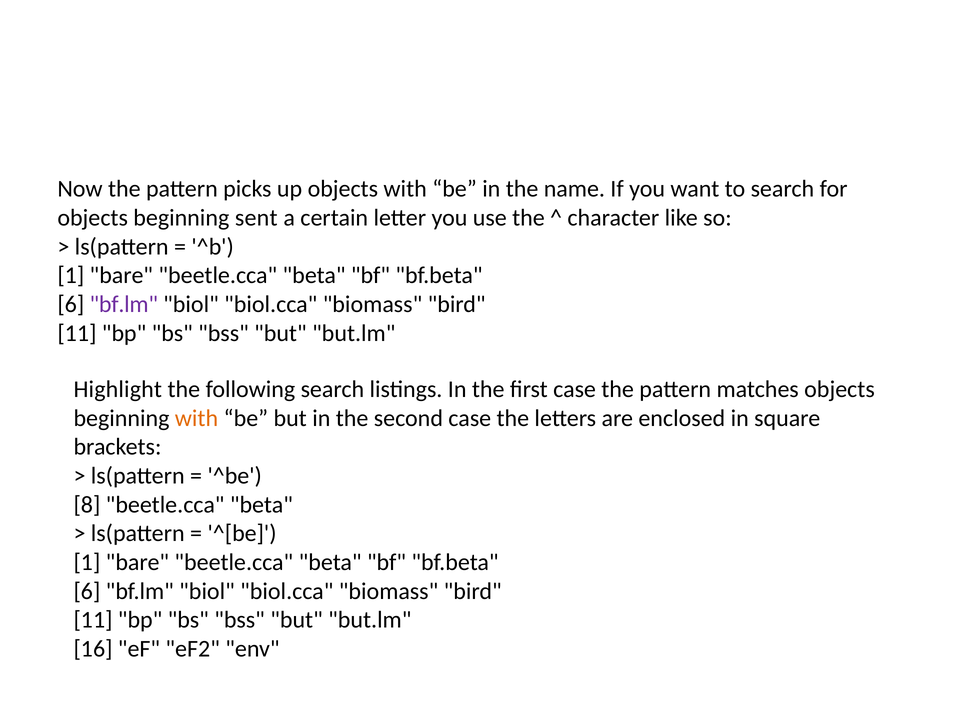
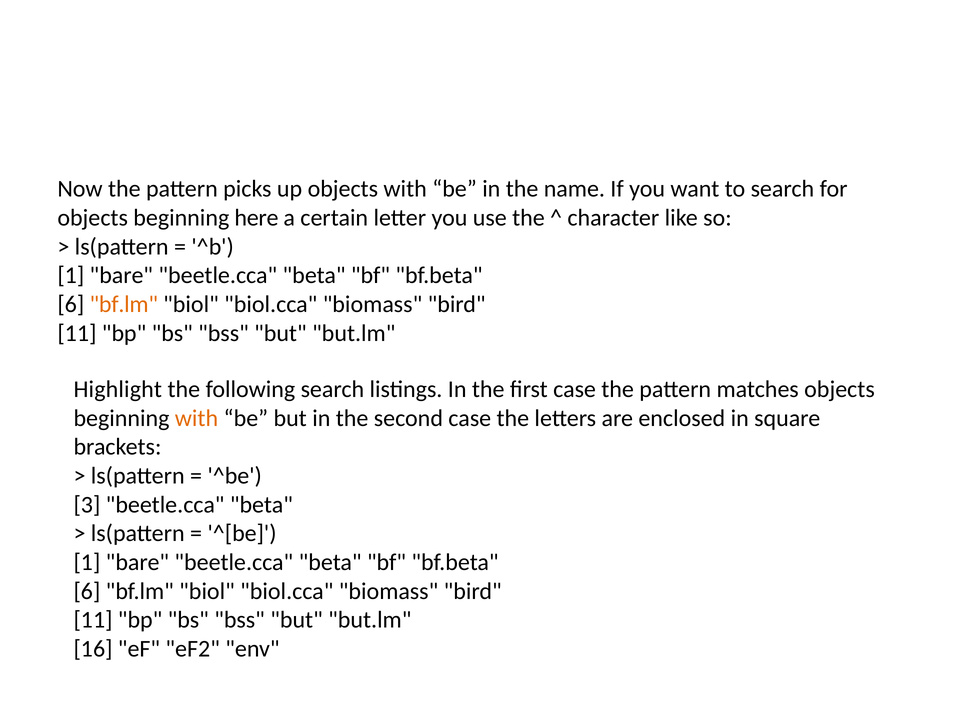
sent: sent -> here
bf.lm at (124, 304) colour: purple -> orange
8: 8 -> 3
